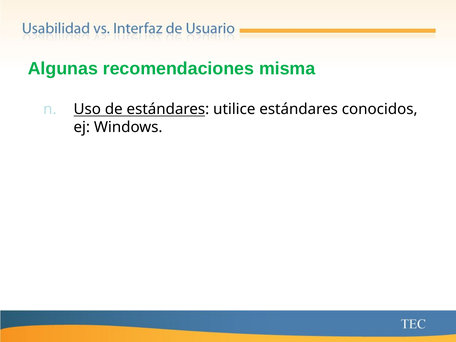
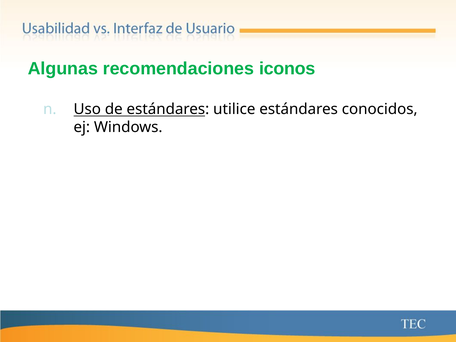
misma: misma -> iconos
